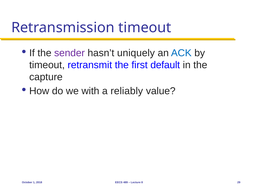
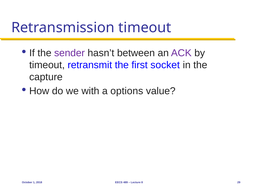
uniquely: uniquely -> between
ACK colour: blue -> purple
default: default -> socket
reliably: reliably -> options
